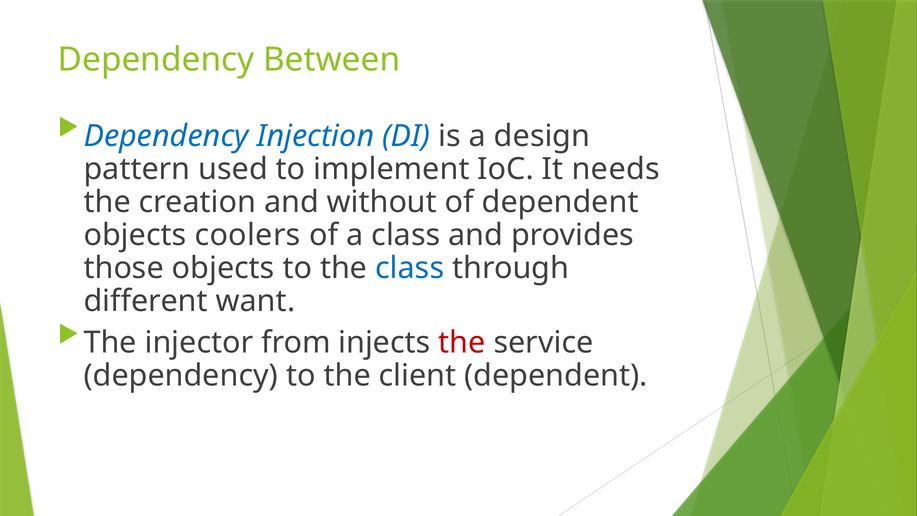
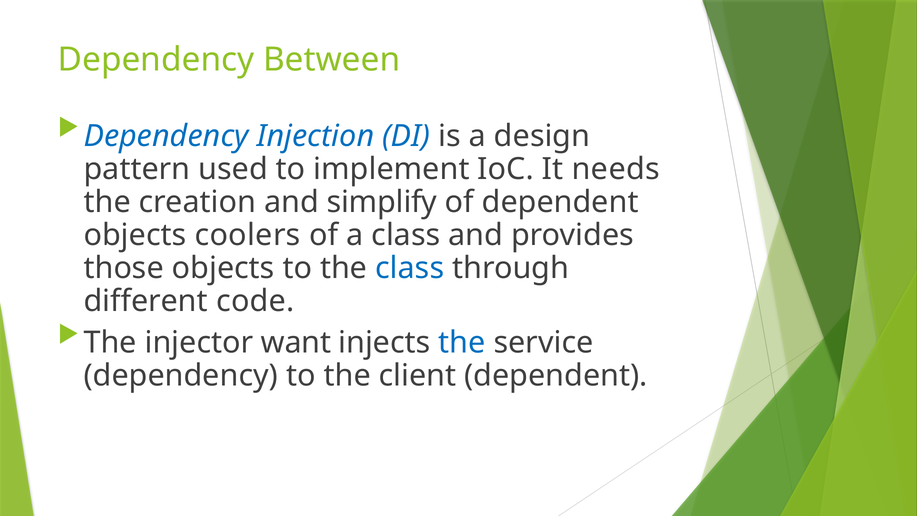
without: without -> simplify
want: want -> code
from: from -> want
the at (462, 343) colour: red -> blue
